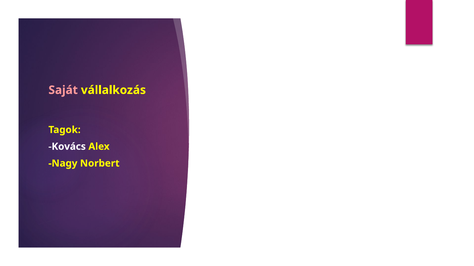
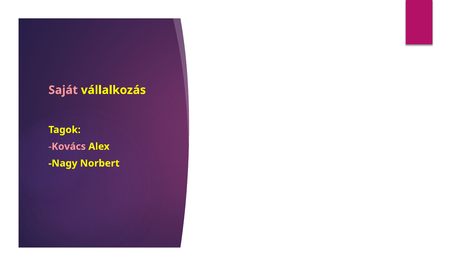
Kovács colour: white -> pink
